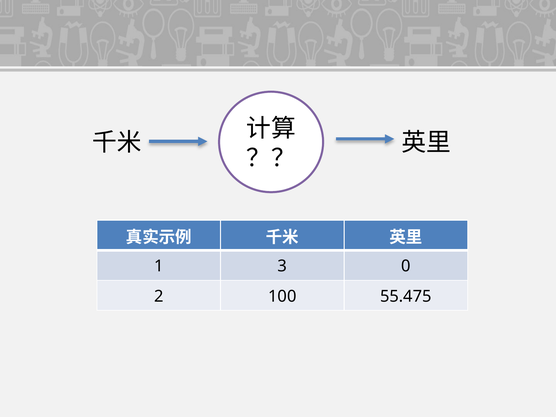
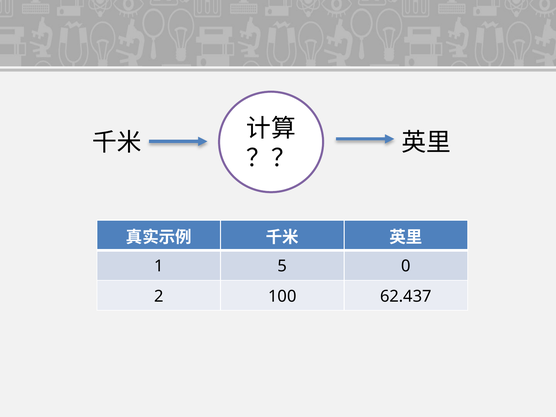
3: 3 -> 5
55.475: 55.475 -> 62.437
